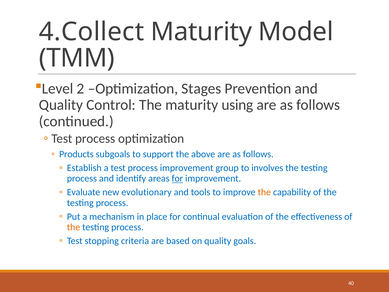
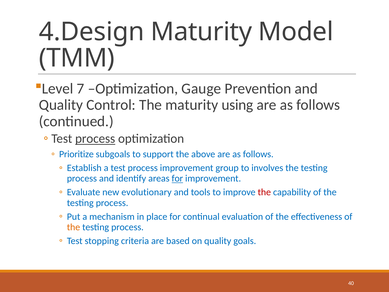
4.Collect: 4.Collect -> 4.Design
2: 2 -> 7
Stages: Stages -> Gauge
process at (95, 139) underline: none -> present
Products: Products -> Prioritize
the at (264, 192) colour: orange -> red
